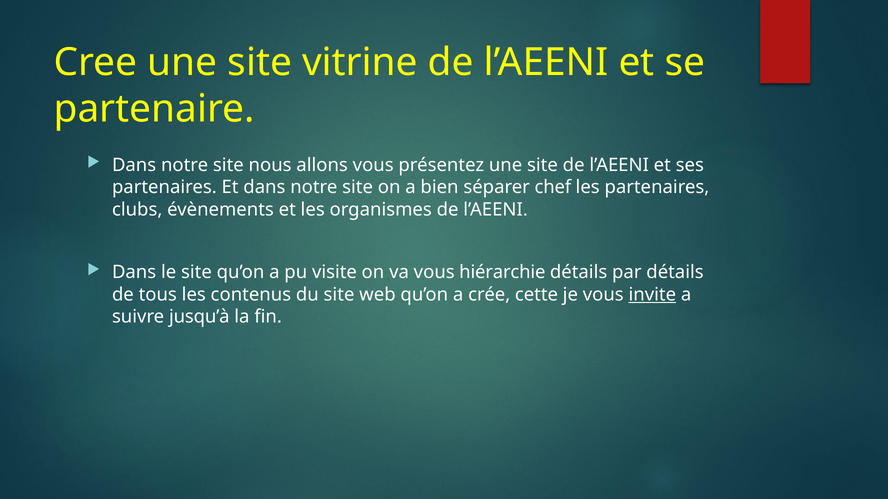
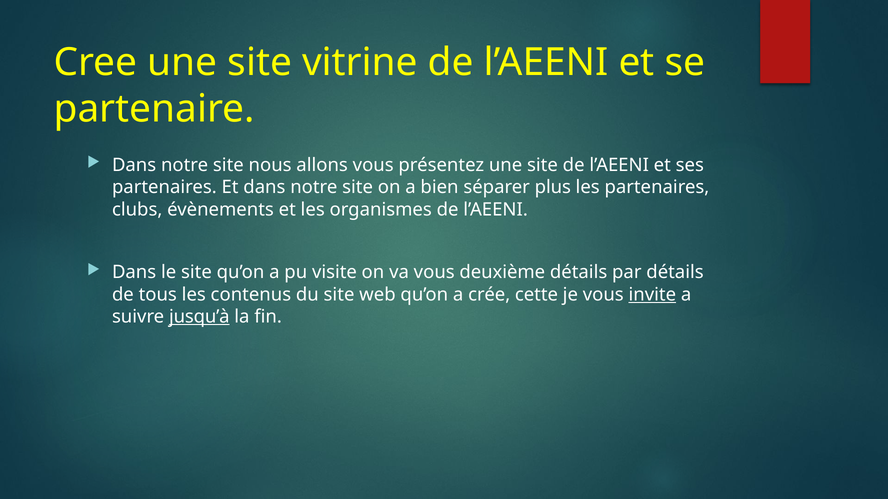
chef: chef -> plus
hiérarchie: hiérarchie -> deuxième
jusqu’à underline: none -> present
